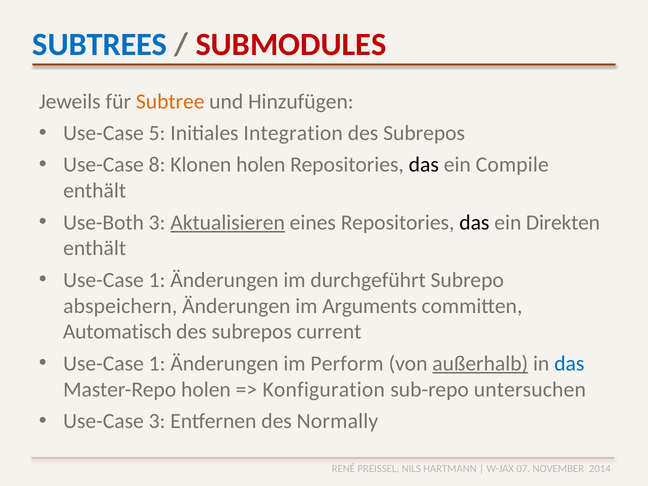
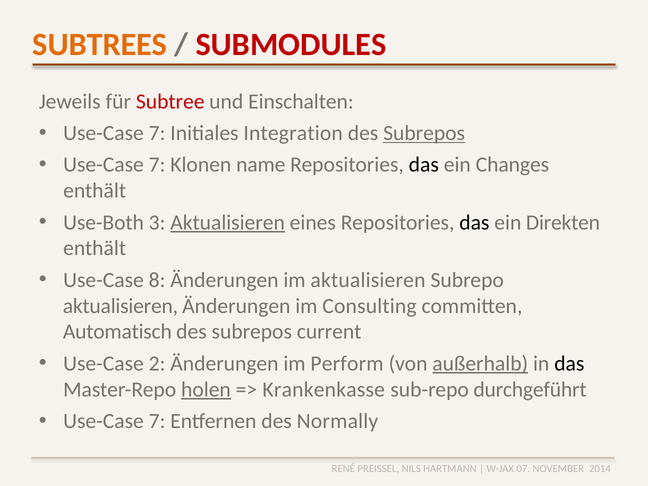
SUBTREES colour: blue -> orange
Subtree colour: orange -> red
Hinzufügen: Hinzufügen -> Einschalten
5 at (157, 133): 5 -> 7
Subrepos at (424, 133) underline: none -> present
8 at (157, 165): 8 -> 7
Klonen holen: holen -> name
Compile: Compile -> Changes
1 at (157, 280): 1 -> 8
im durchgeführt: durchgeführt -> aktualisieren
abspeichern at (120, 306): abspeichern -> aktualisieren
Arguments: Arguments -> Consulting
1 at (157, 364): 1 -> 2
das at (569, 364) colour: blue -> black
holen at (206, 389) underline: none -> present
Konfiguration: Konfiguration -> Krankenkasse
untersuchen: untersuchen -> durchgeführt
3 at (157, 421): 3 -> 7
